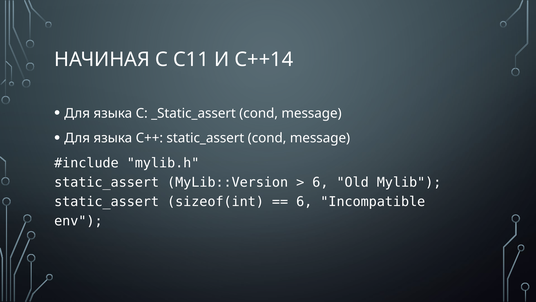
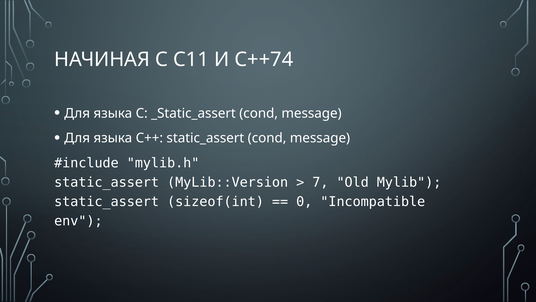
C++14: C++14 -> C++74
6 at (320, 182): 6 -> 7
6 at (304, 201): 6 -> 0
